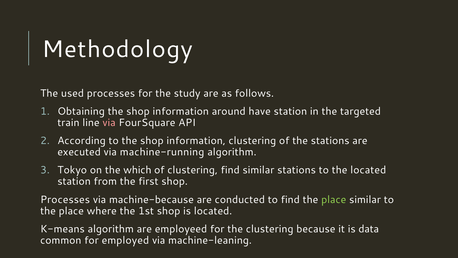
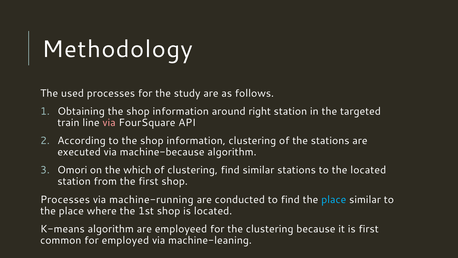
have: have -> right
machine-running: machine-running -> machine-because
Tokyo: Tokyo -> Omori
machine-because: machine-because -> machine-running
place at (334, 199) colour: light green -> light blue
is data: data -> first
